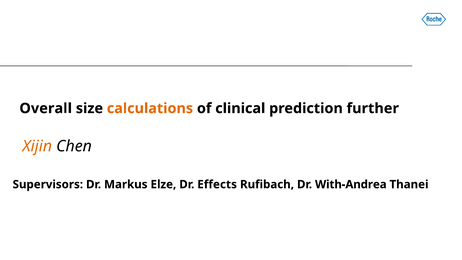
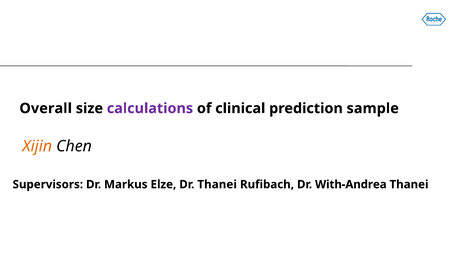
calculations colour: orange -> purple
further: further -> sample
Dr Effects: Effects -> Thanei
